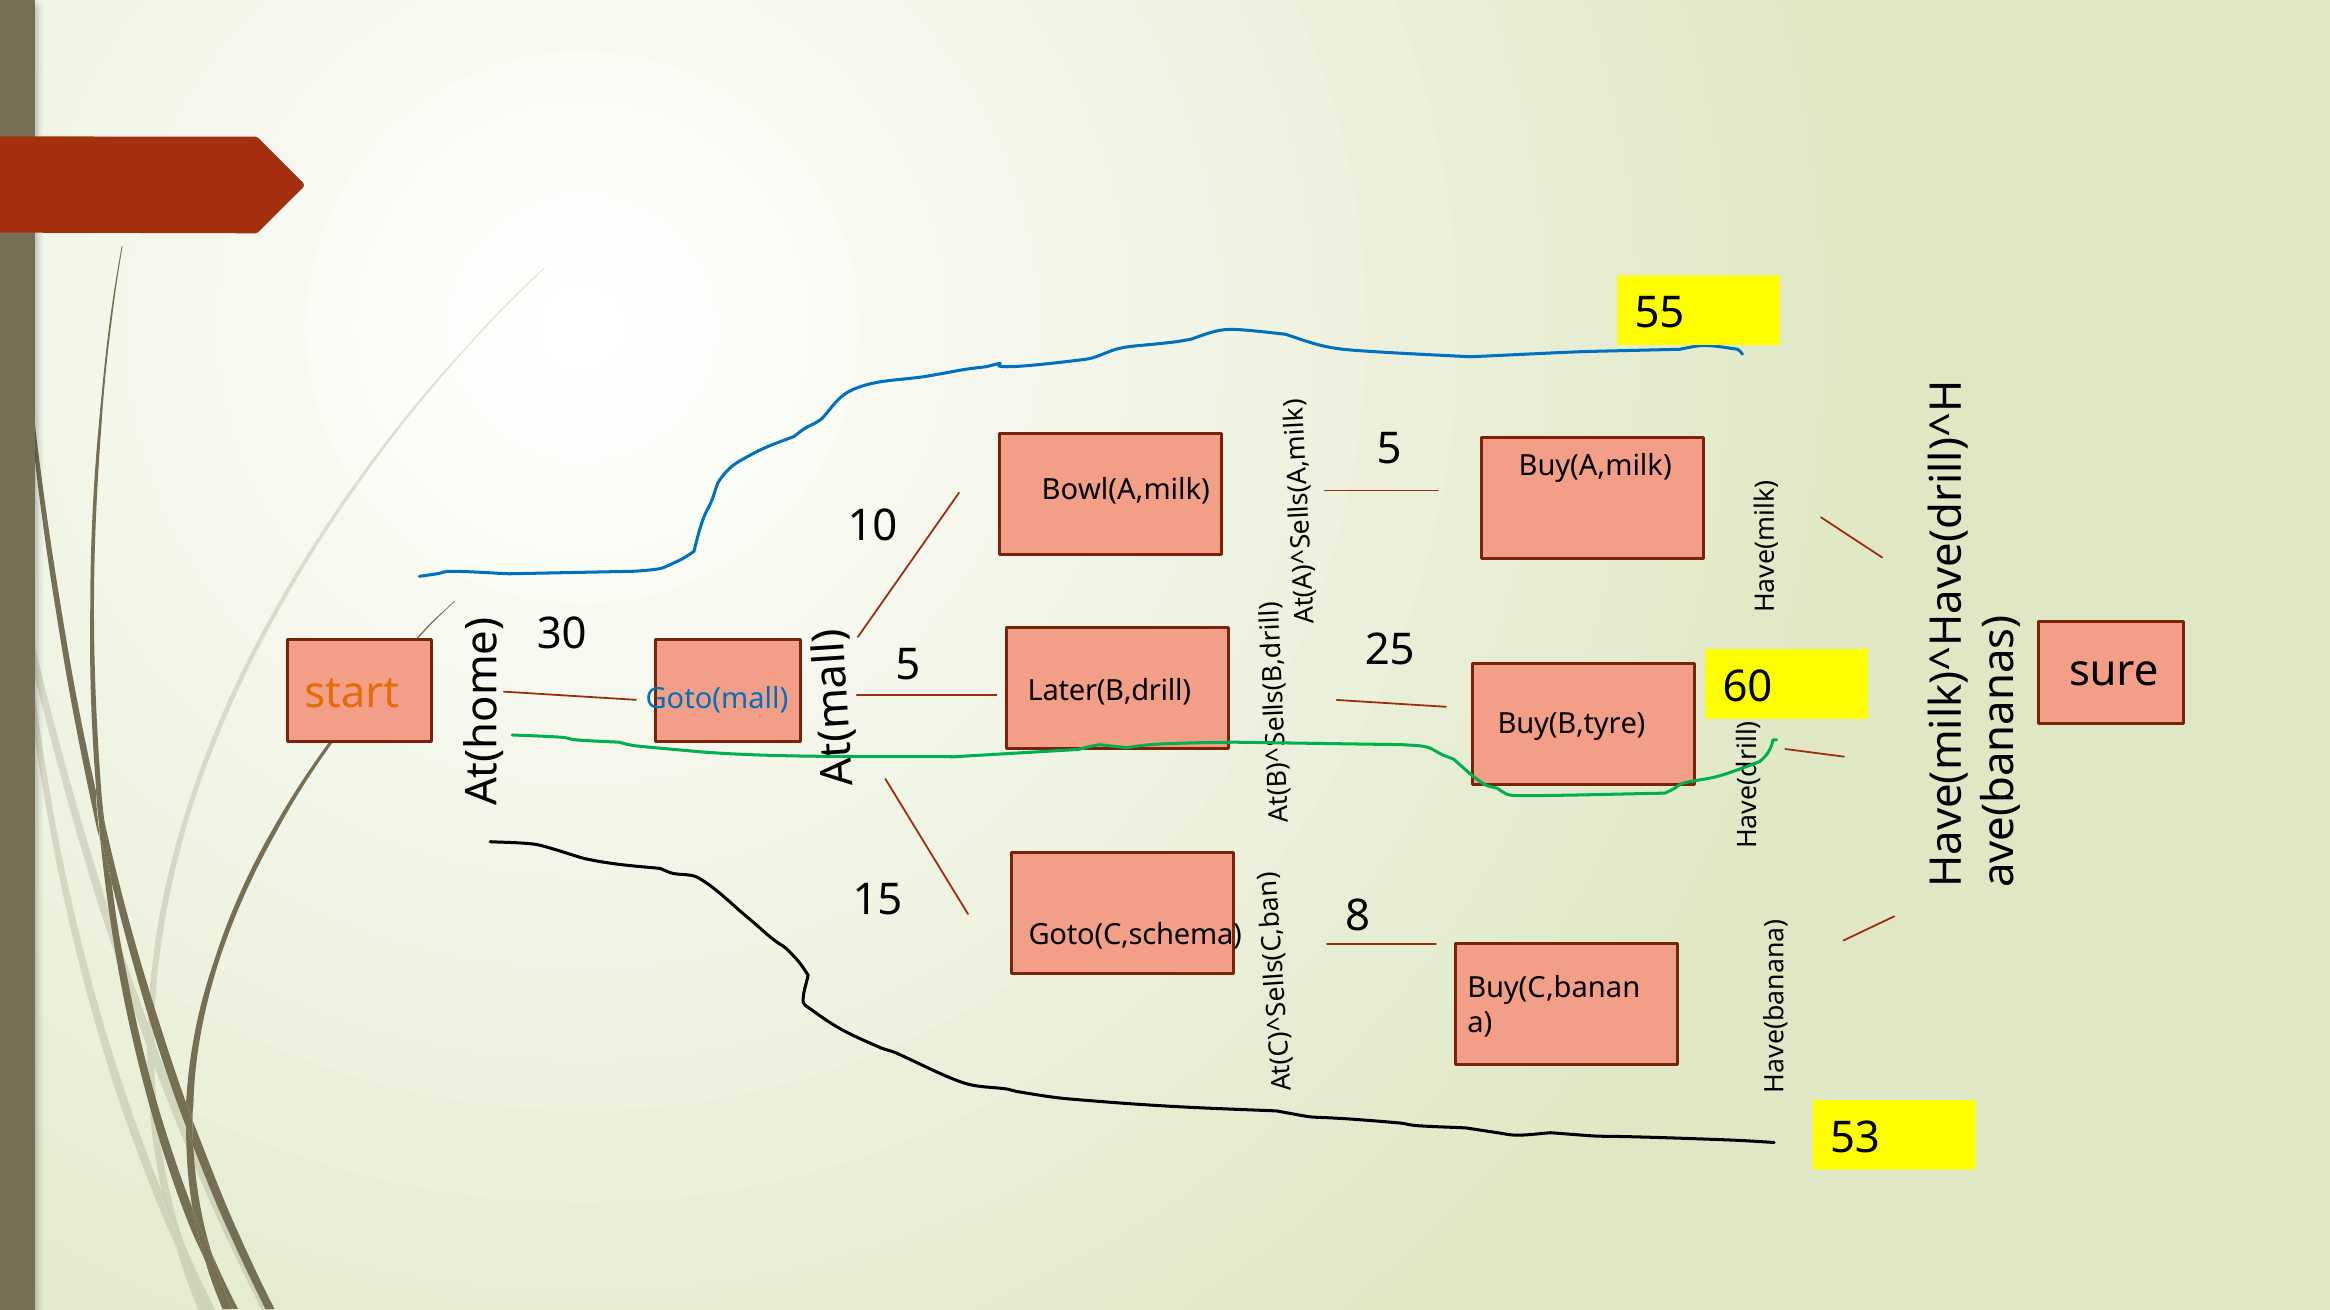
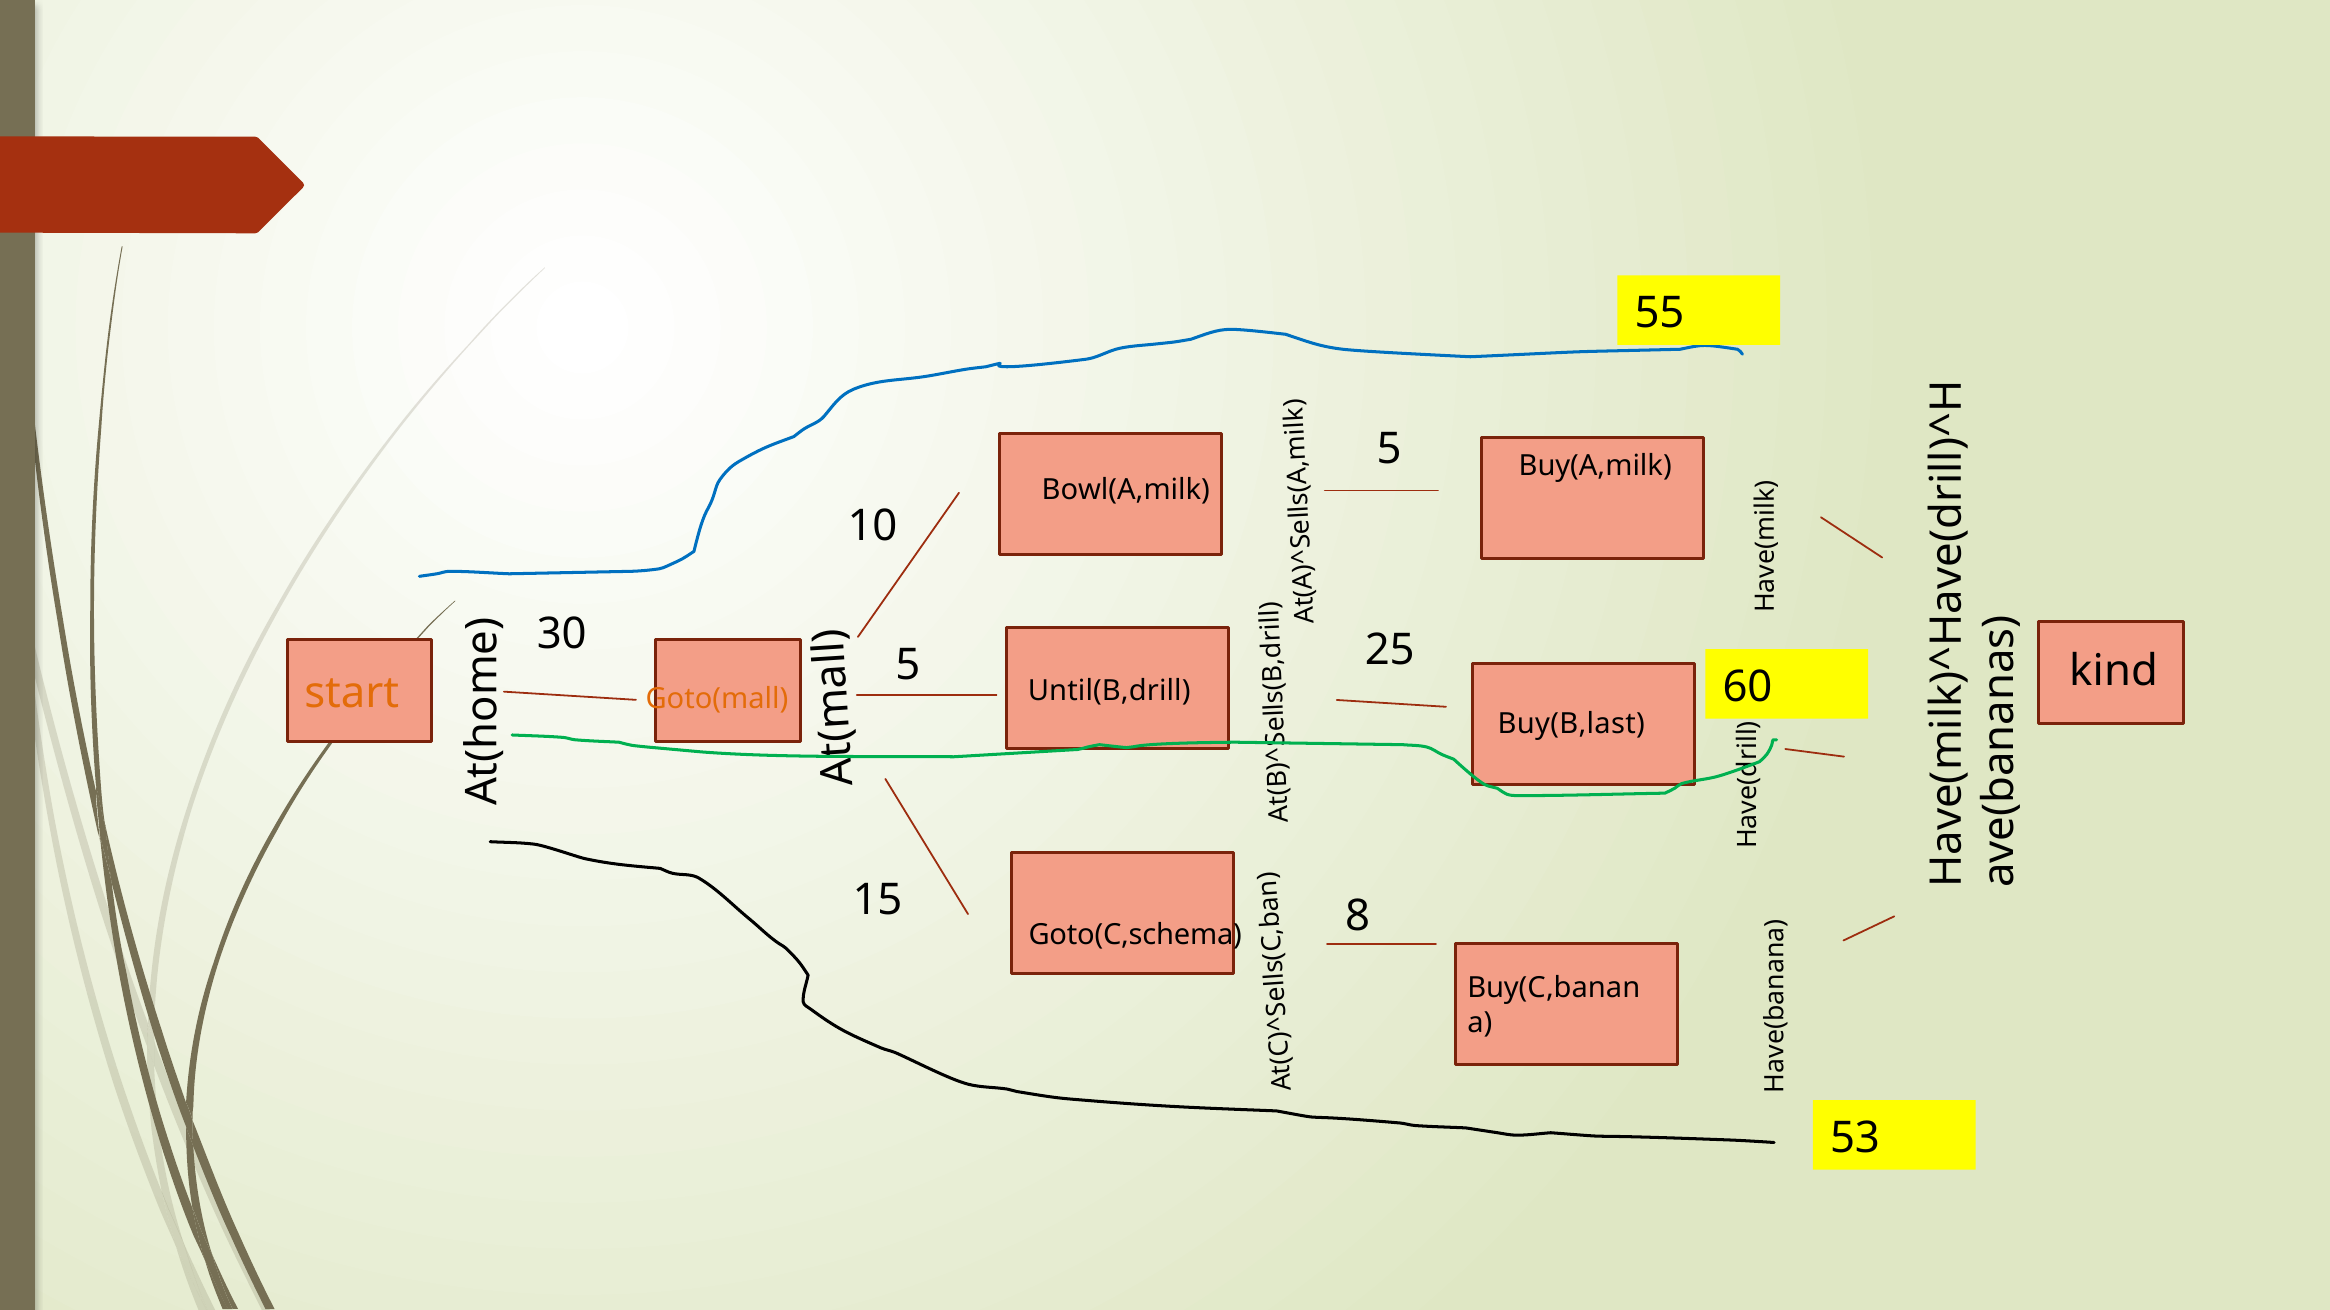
sure: sure -> kind
Later(B,drill: Later(B,drill -> Until(B,drill
Goto(mall colour: blue -> orange
Buy(B,tyre: Buy(B,tyre -> Buy(B,last
